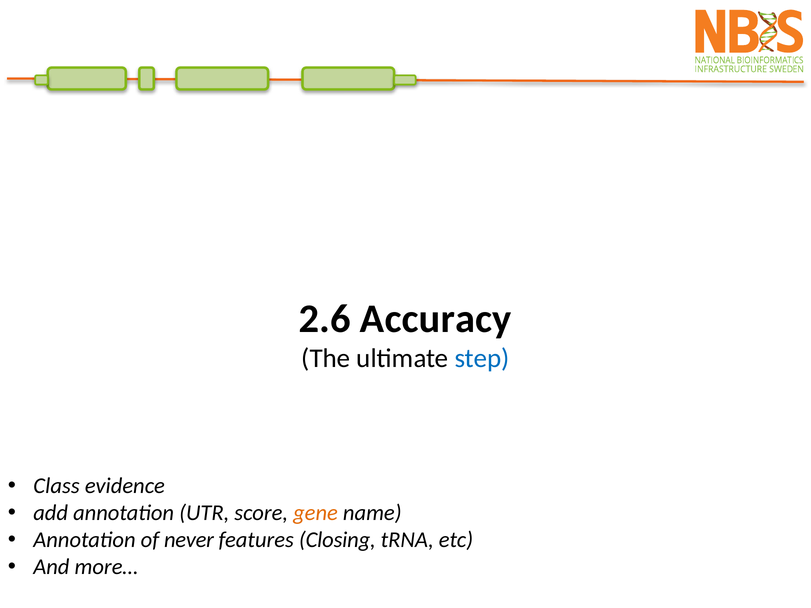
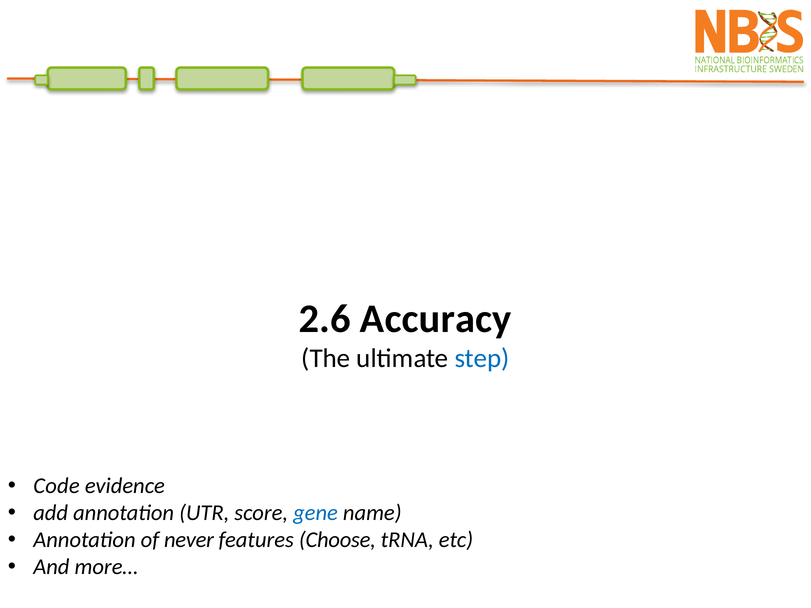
Class: Class -> Code
gene colour: orange -> blue
Closing: Closing -> Choose
